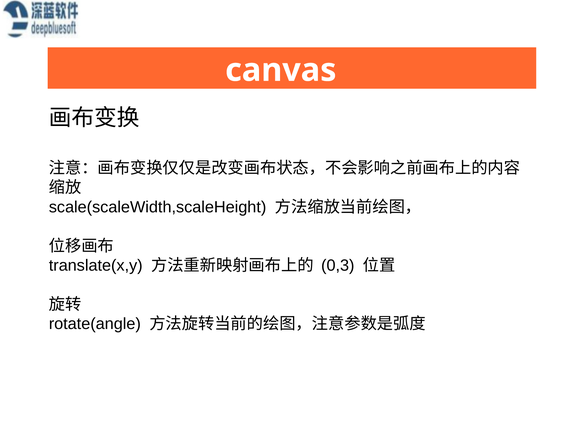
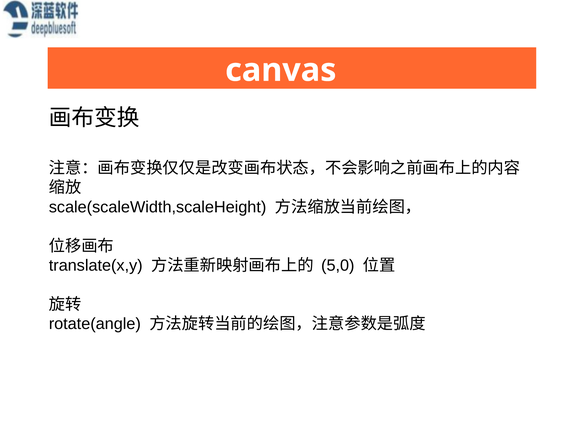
0,3: 0,3 -> 5,0
